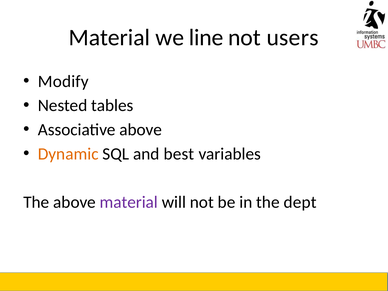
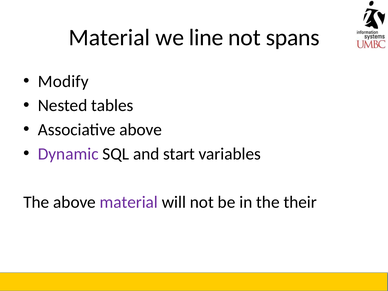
users: users -> spans
Dynamic colour: orange -> purple
best: best -> start
dept: dept -> their
